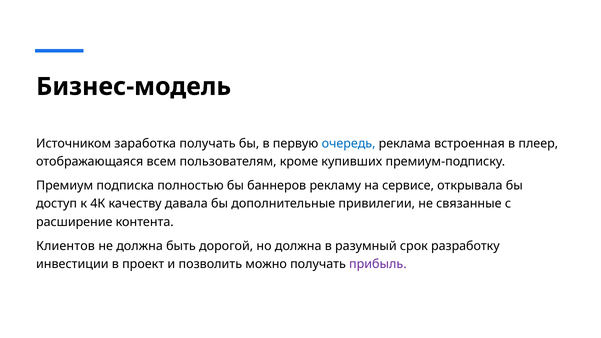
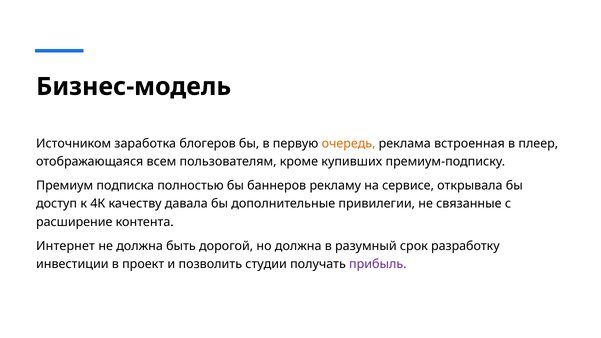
заработка получать: получать -> блогеров
очередь colour: blue -> orange
Клиентов: Клиентов -> Интернет
можно: можно -> студии
